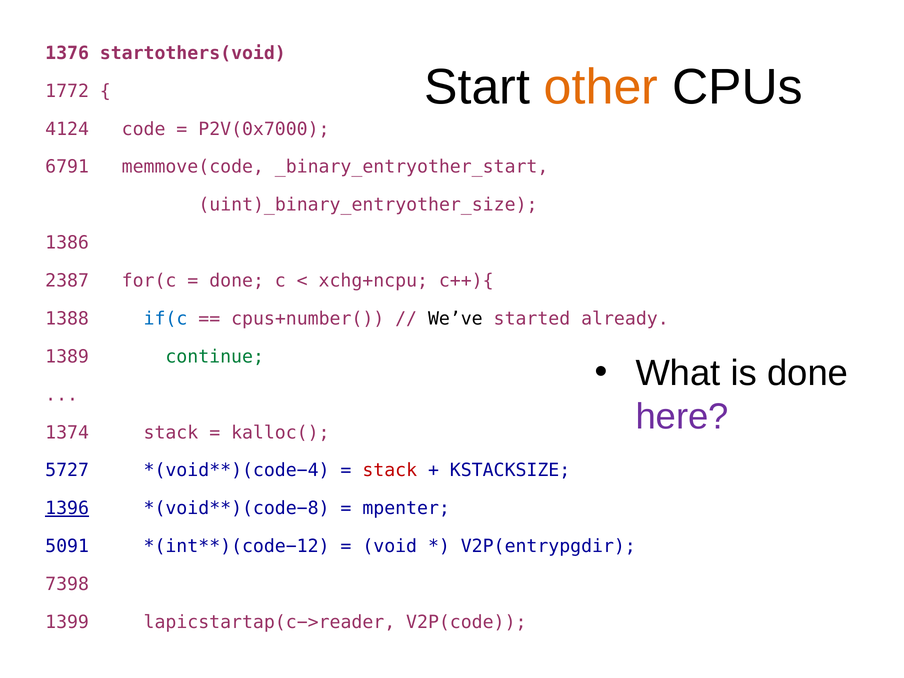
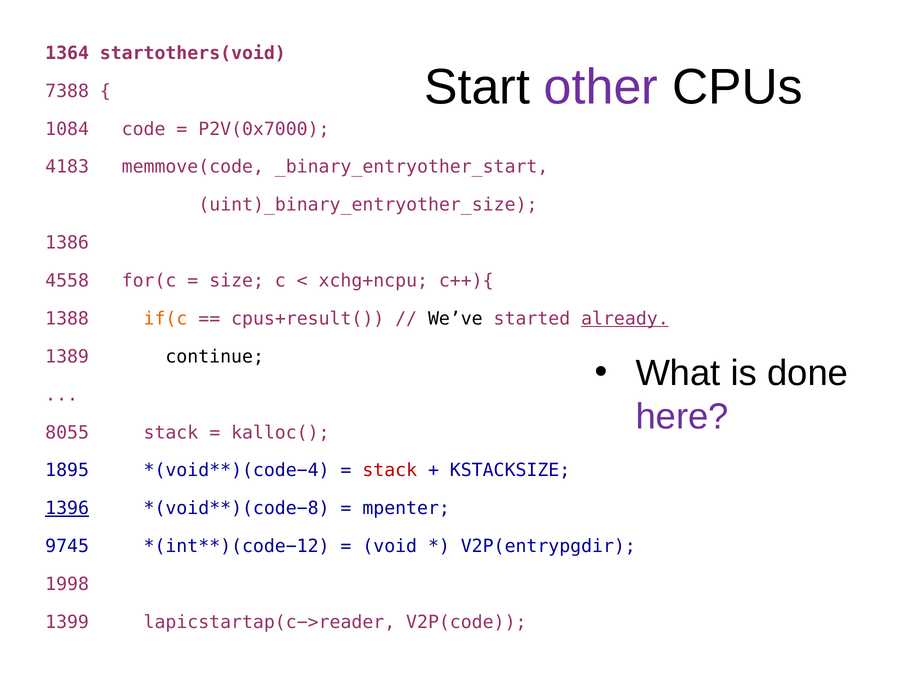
1376: 1376 -> 1364
other colour: orange -> purple
1772: 1772 -> 7388
4124: 4124 -> 1084
6791: 6791 -> 4183
2387: 2387 -> 4558
done at (237, 281): done -> size
if(c colour: blue -> orange
cpus+number(: cpus+number( -> cpus+result(
already underline: none -> present
continue colour: green -> black
1374: 1374 -> 8055
5727: 5727 -> 1895
5091: 5091 -> 9745
7398: 7398 -> 1998
